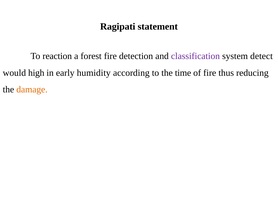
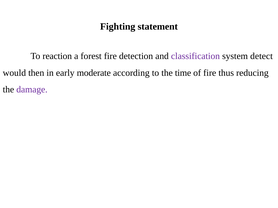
Ragipati: Ragipati -> Fighting
high: high -> then
humidity: humidity -> moderate
damage colour: orange -> purple
